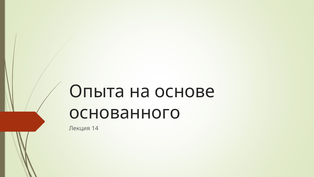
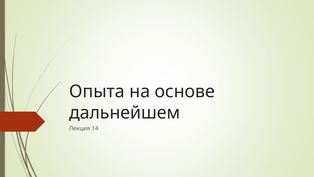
основанного: основанного -> дальнейшем
